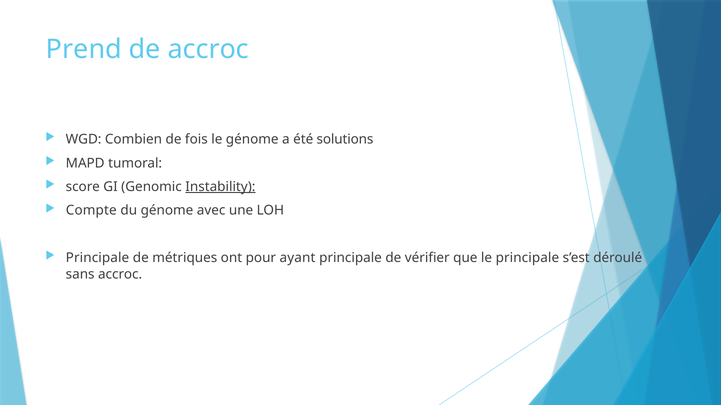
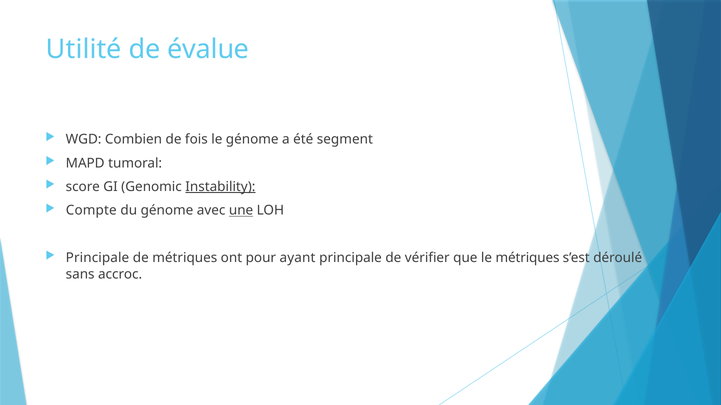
Prend: Prend -> Utilité
de accroc: accroc -> évalue
solutions: solutions -> segment
une underline: none -> present
le principale: principale -> métriques
